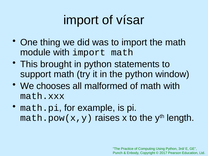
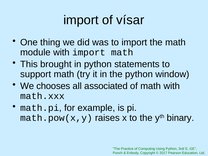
malformed: malformed -> associated
length: length -> binary
